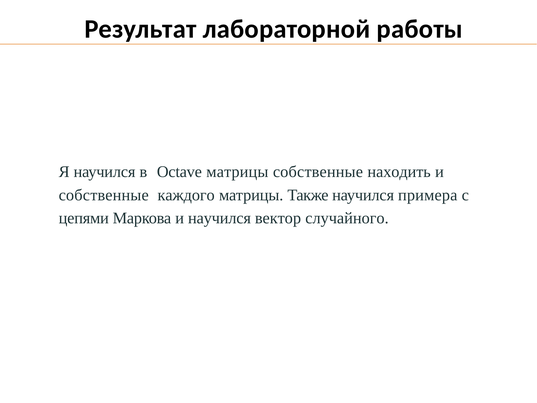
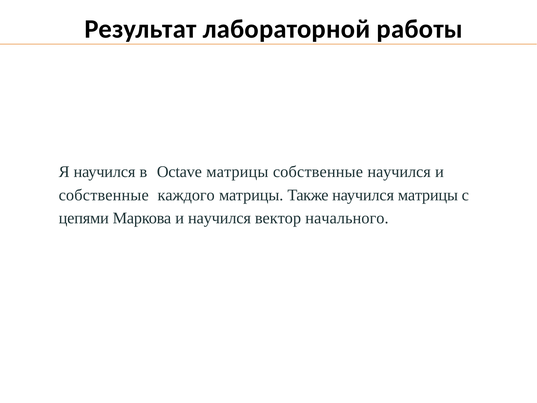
собственные находить: находить -> научился
научился примера: примера -> матрицы
случайного: случайного -> начального
